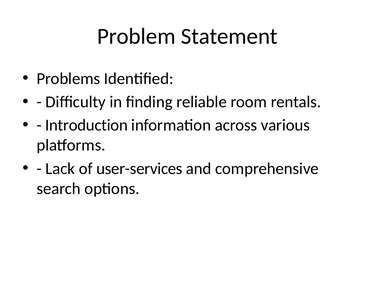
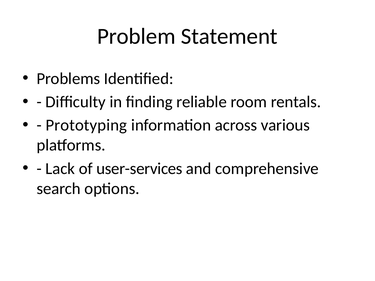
Introduction: Introduction -> Prototyping
